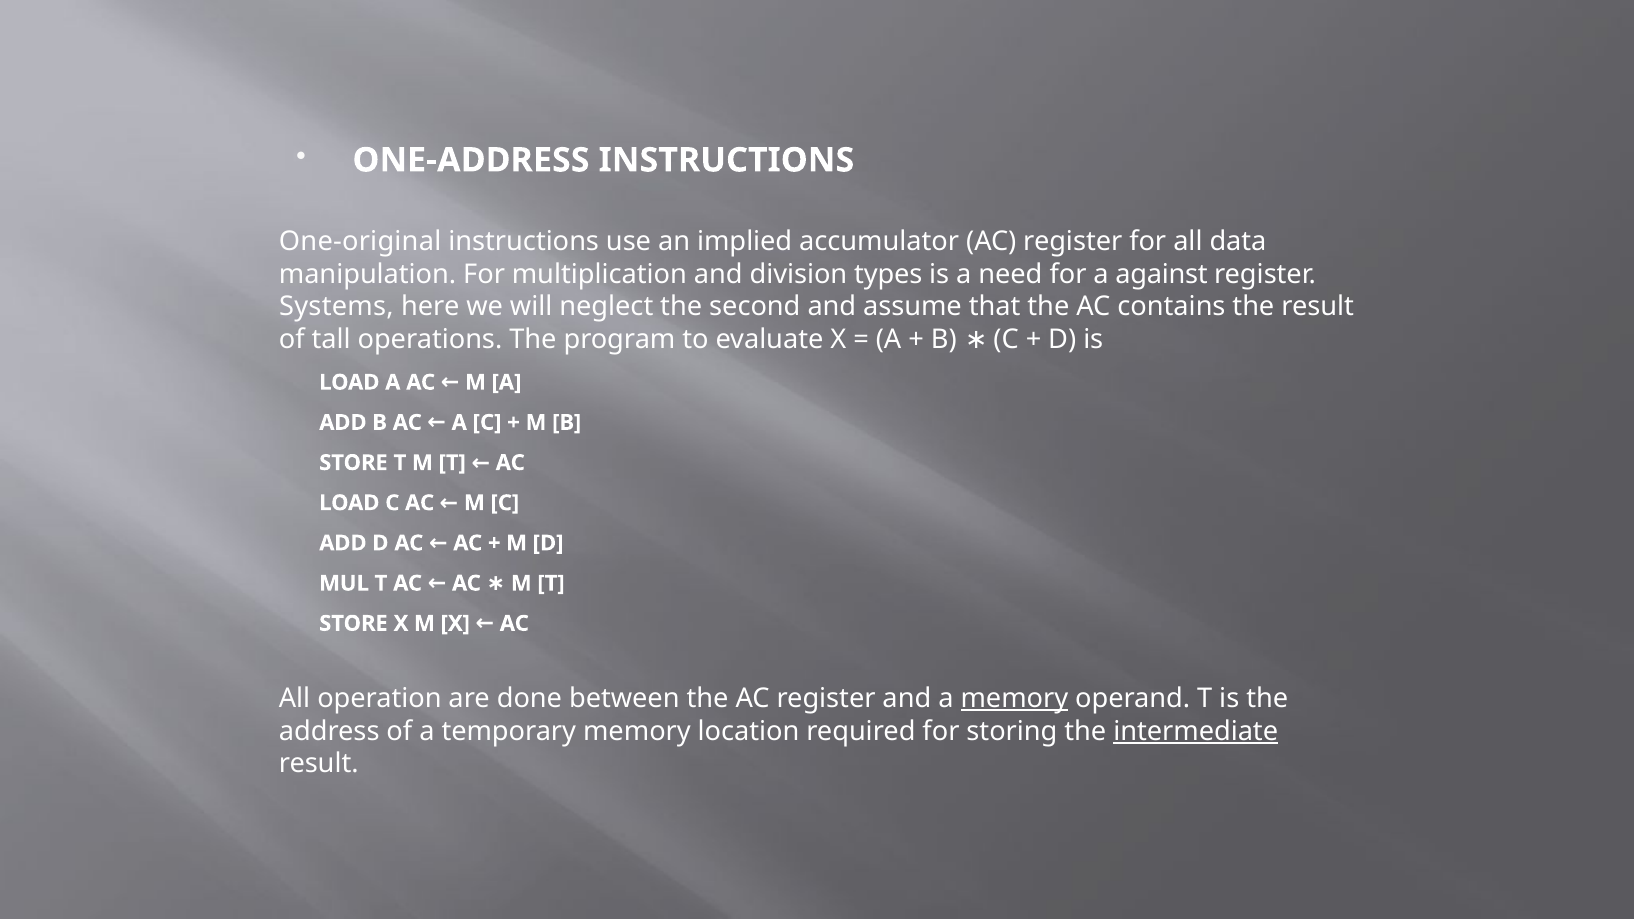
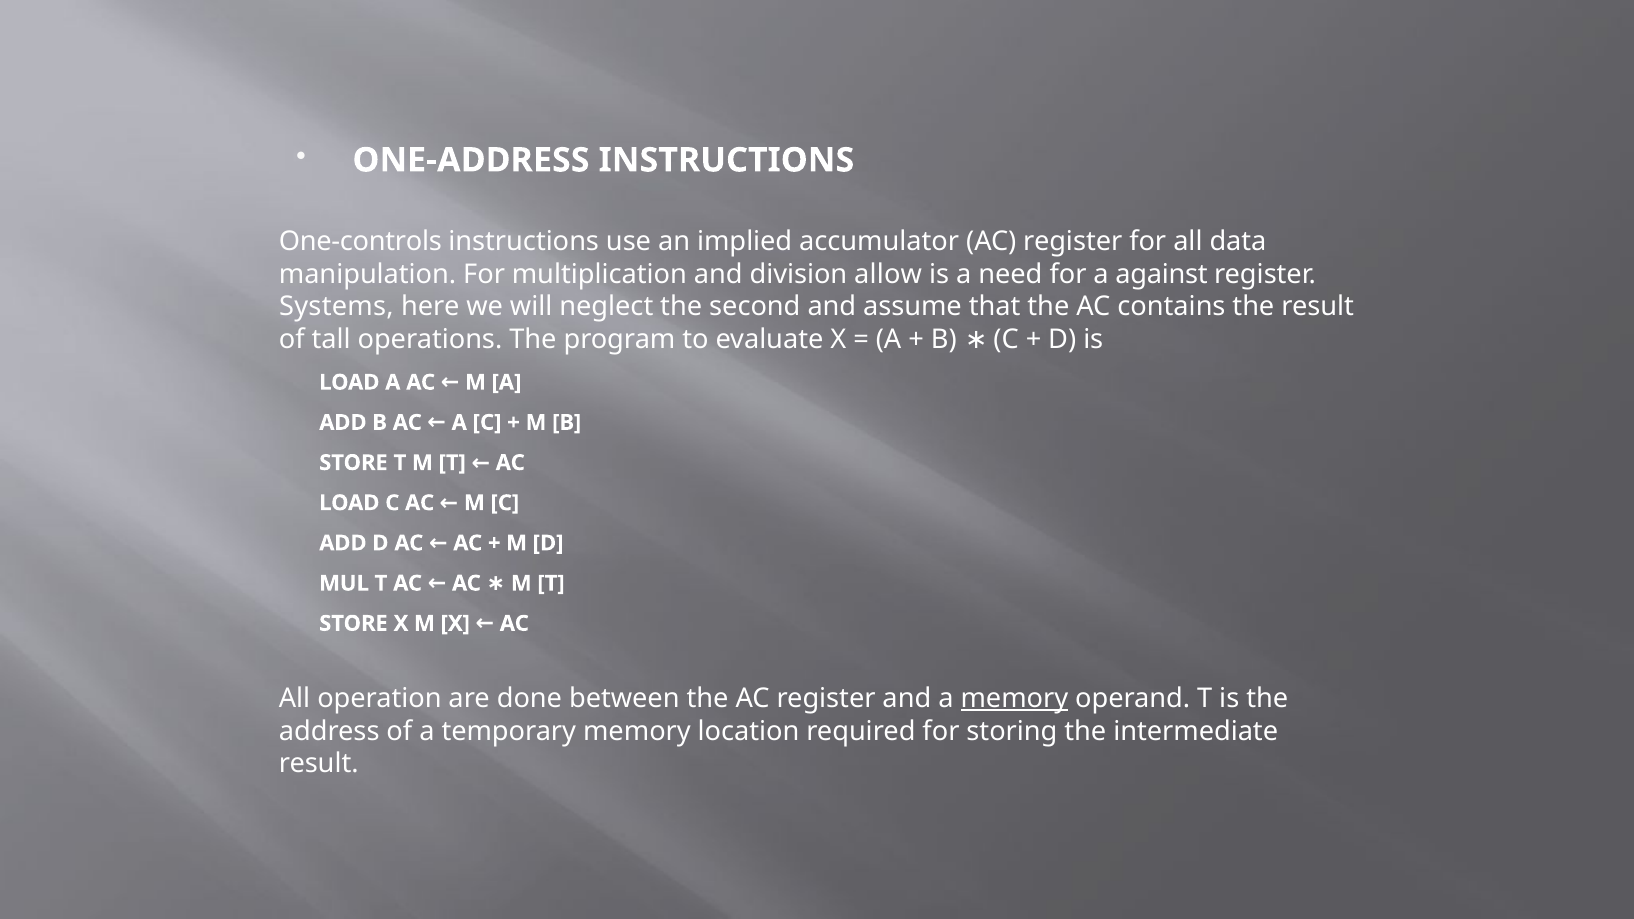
One-original: One-original -> One-controls
types: types -> allow
intermediate underline: present -> none
